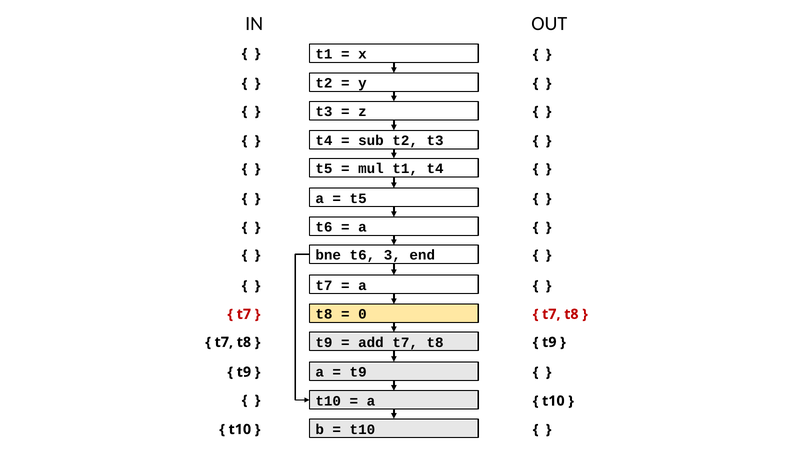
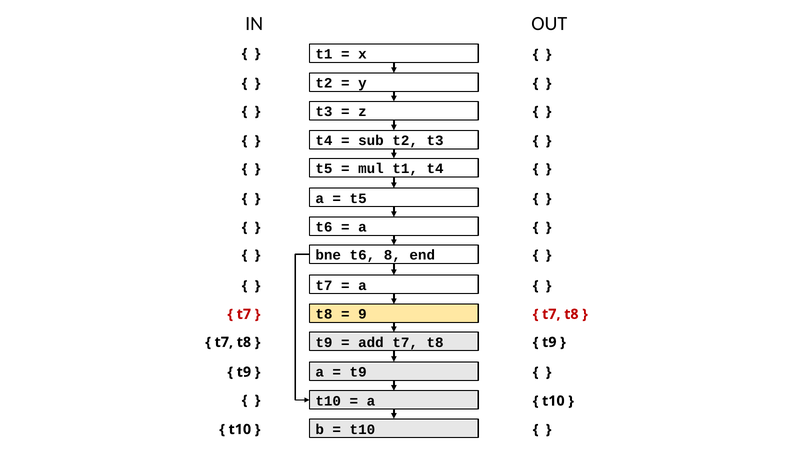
3: 3 -> 8
0: 0 -> 9
